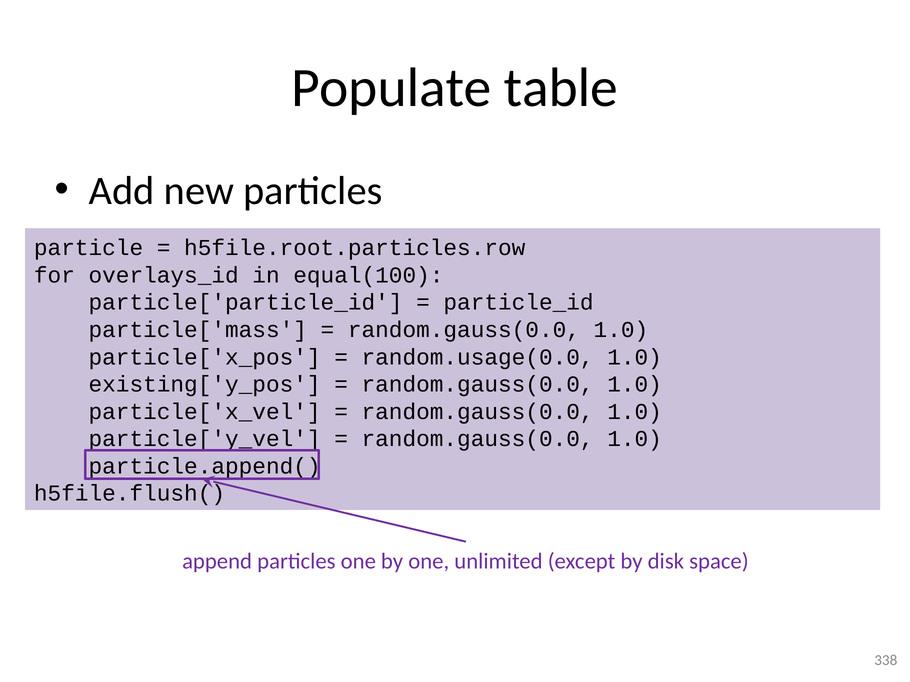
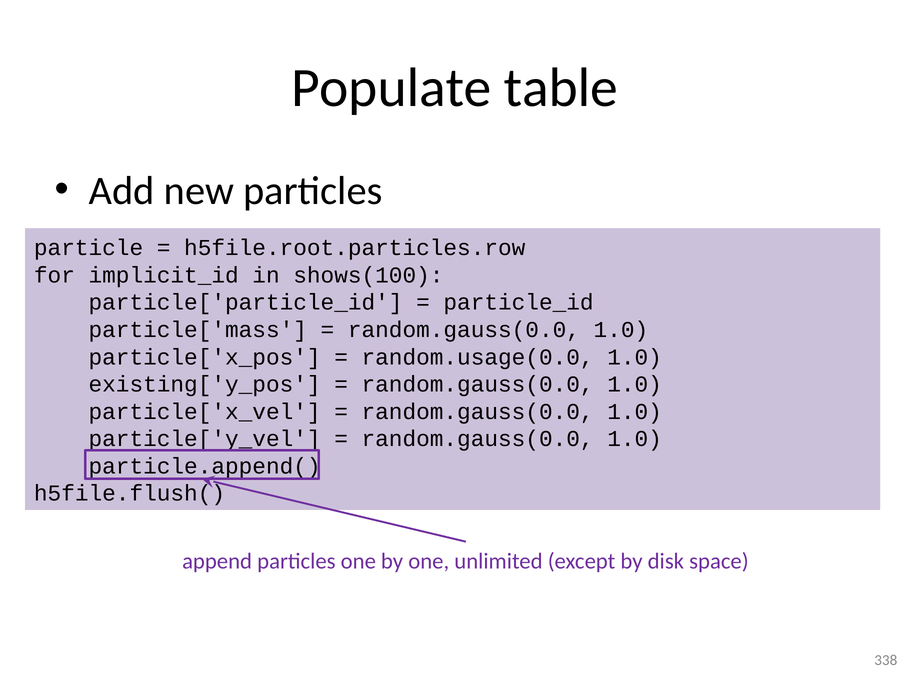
overlays_id: overlays_id -> implicit_id
equal(100: equal(100 -> shows(100
